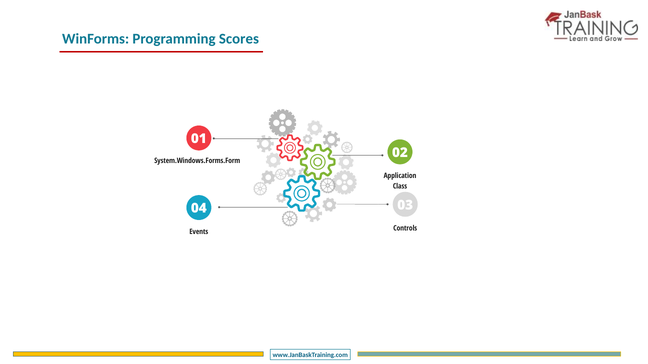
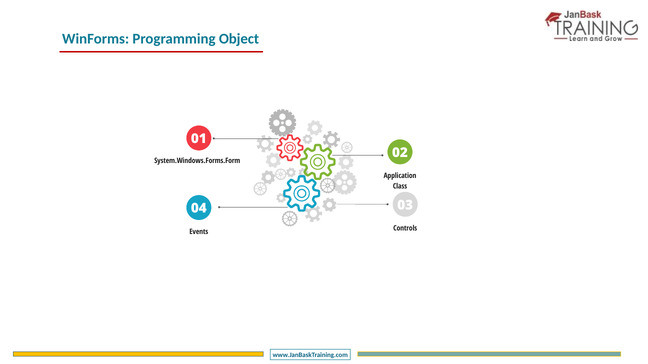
Scores: Scores -> Object
